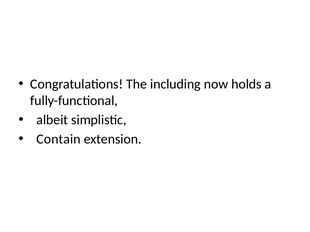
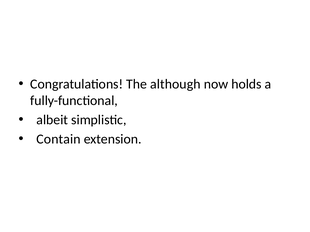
including: including -> although
